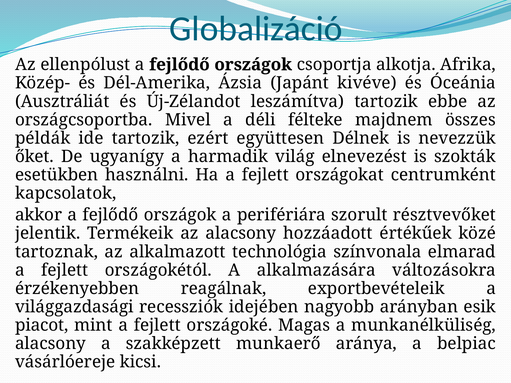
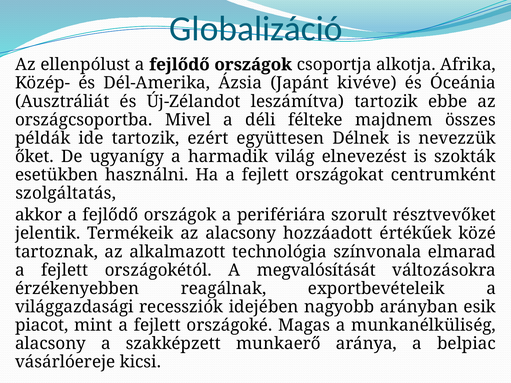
kapcsolatok: kapcsolatok -> szolgáltatás
alkalmazására: alkalmazására -> megvalósítását
